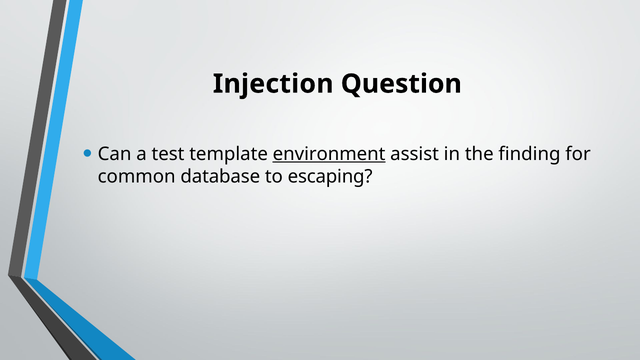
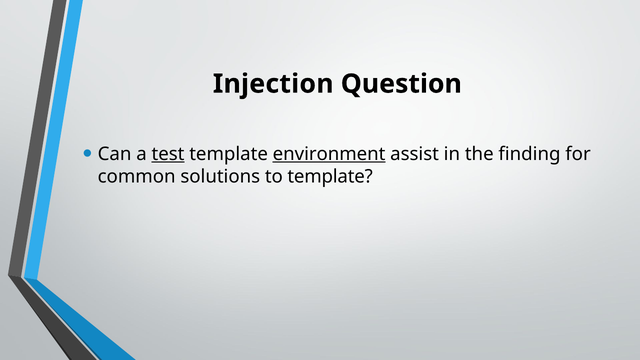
test underline: none -> present
database: database -> solutions
to escaping: escaping -> template
